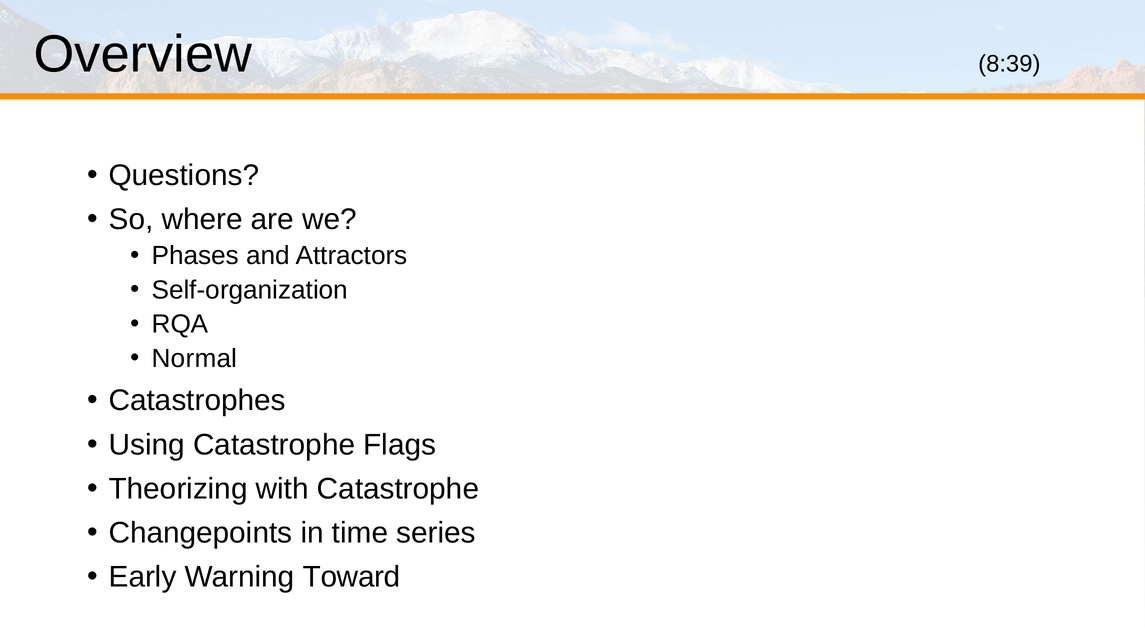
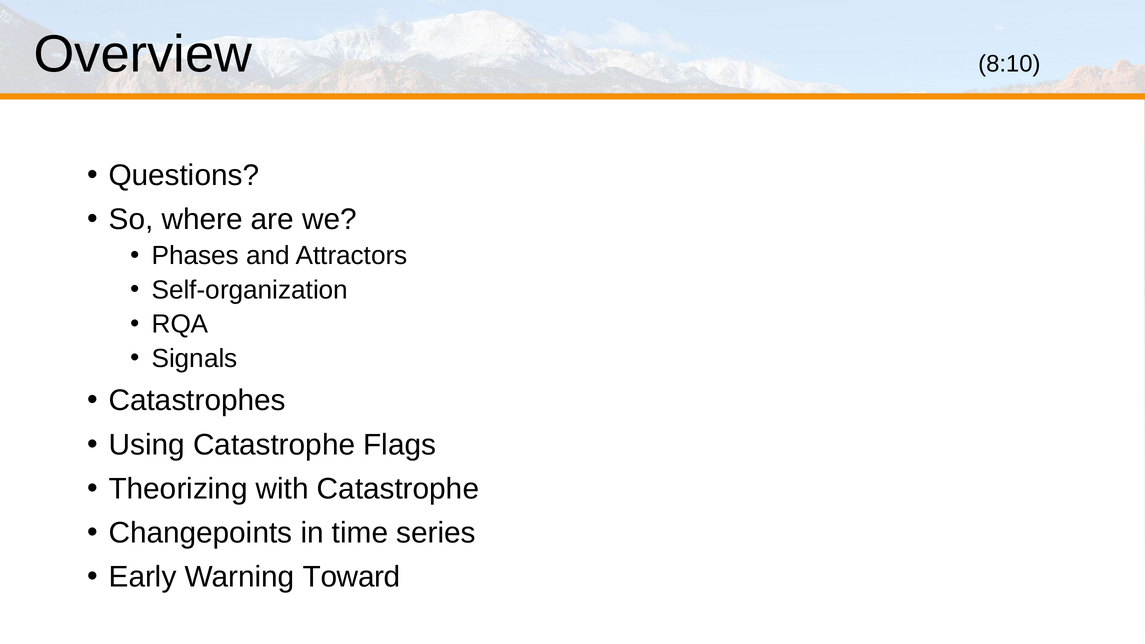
8:39: 8:39 -> 8:10
Normal: Normal -> Signals
